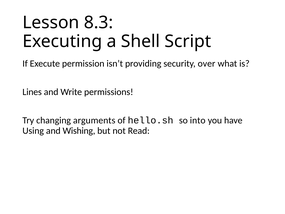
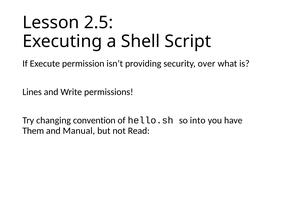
8.3: 8.3 -> 2.5
arguments: arguments -> convention
Using: Using -> Them
Wishing: Wishing -> Manual
